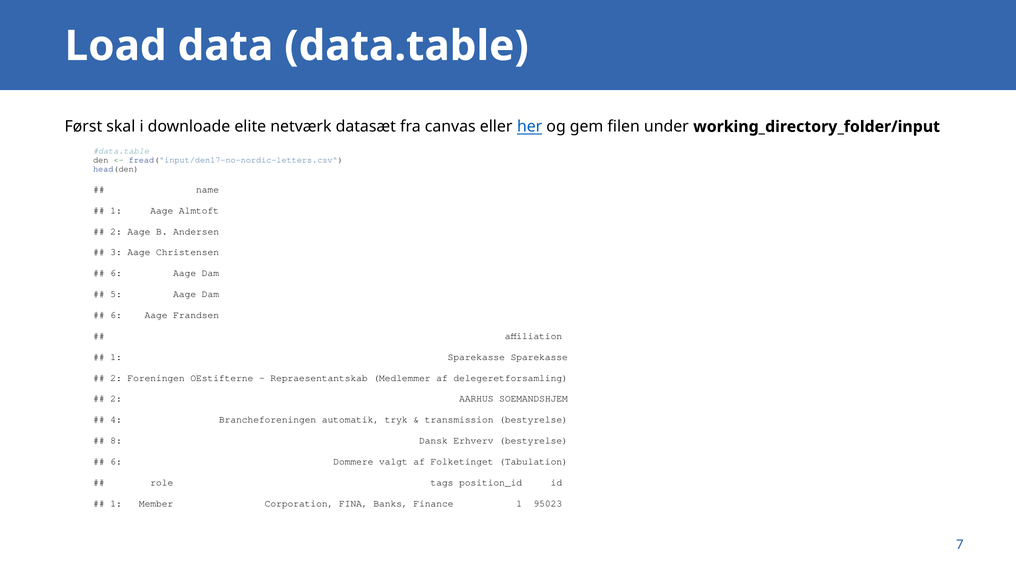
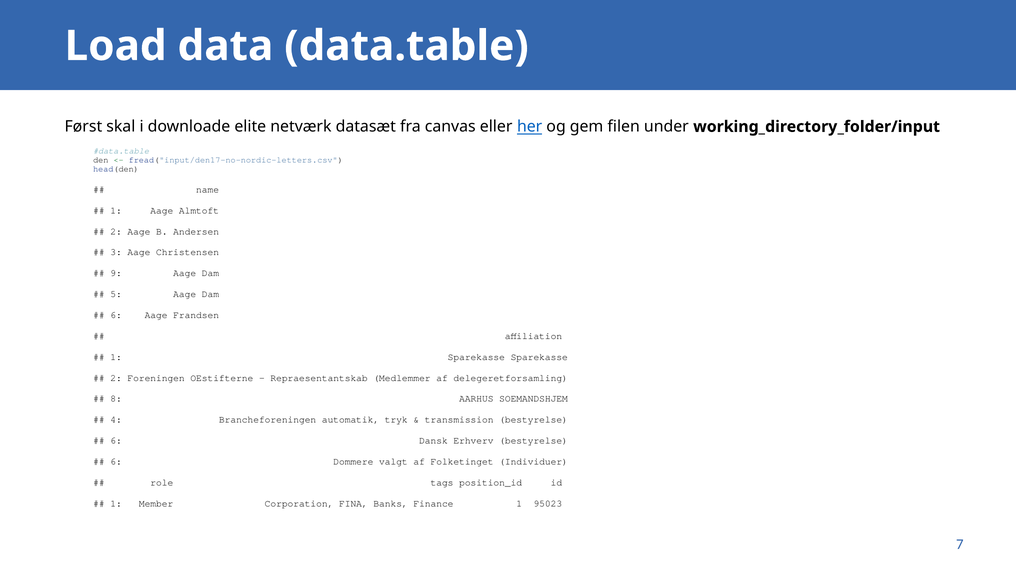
6 at (116, 273): 6 -> 9
2 at (116, 398): 2 -> 8
8 at (116, 440): 8 -> 6
Tabulation: Tabulation -> Individuer
